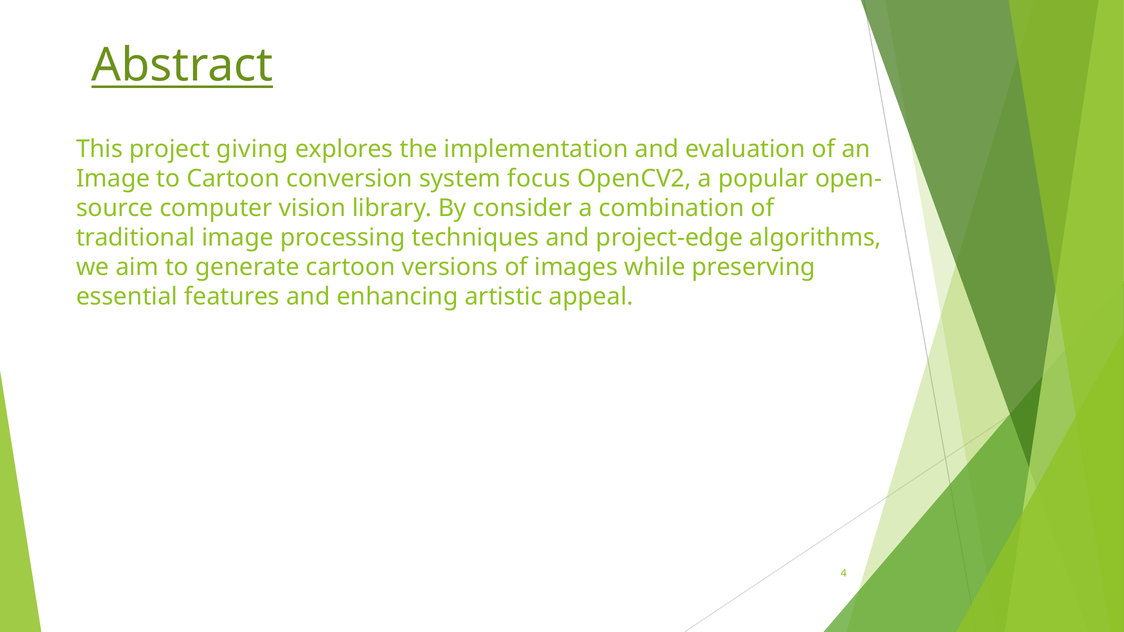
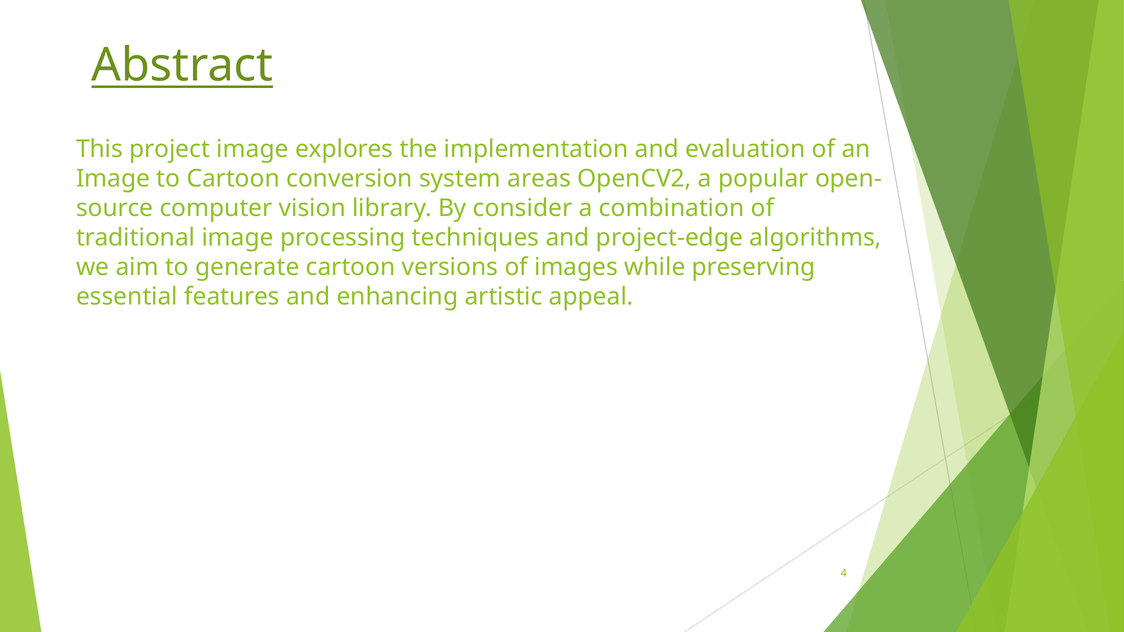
project giving: giving -> image
focus: focus -> areas
